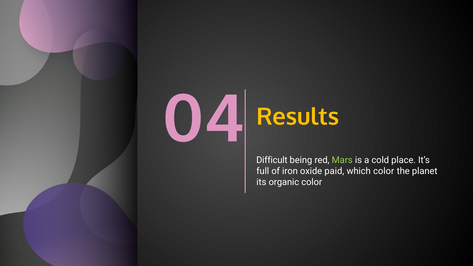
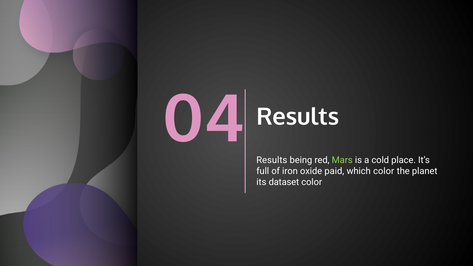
Results at (298, 117) colour: yellow -> white
Difficult at (272, 160): Difficult -> Results
organic: organic -> dataset
